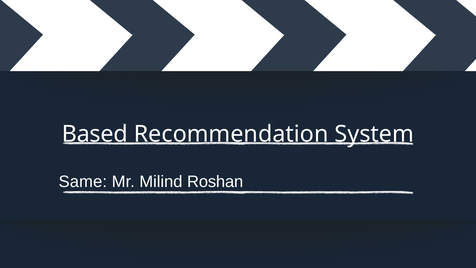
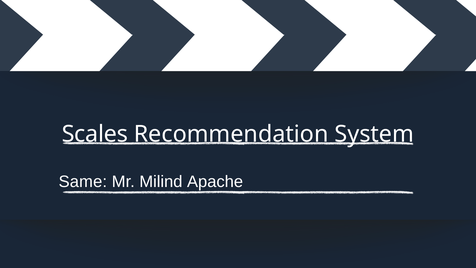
Based: Based -> Scales
Roshan: Roshan -> Apache
